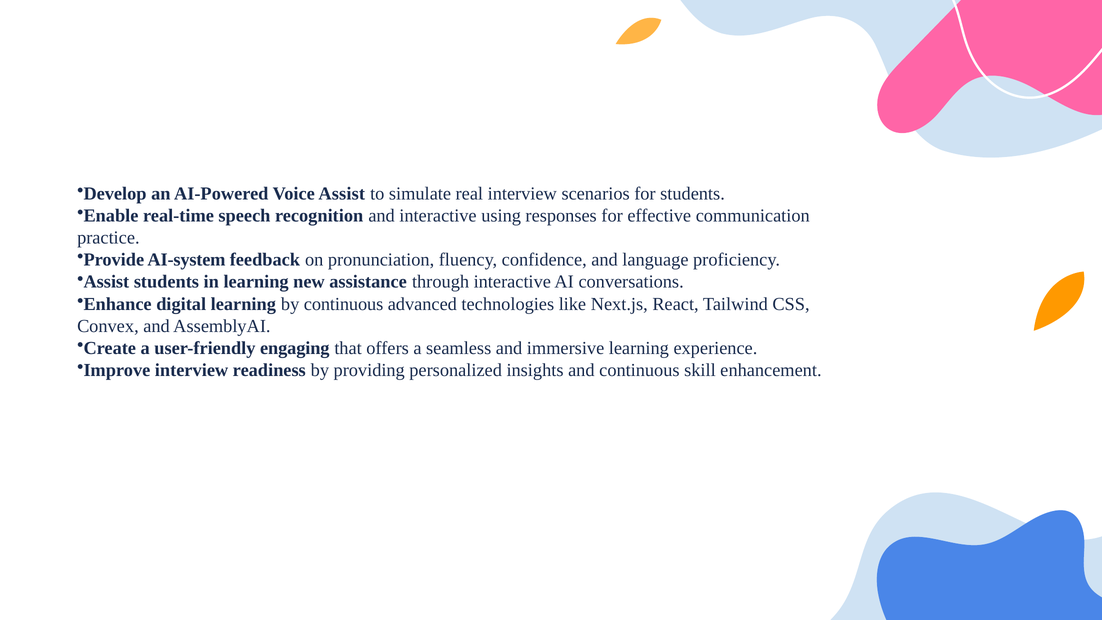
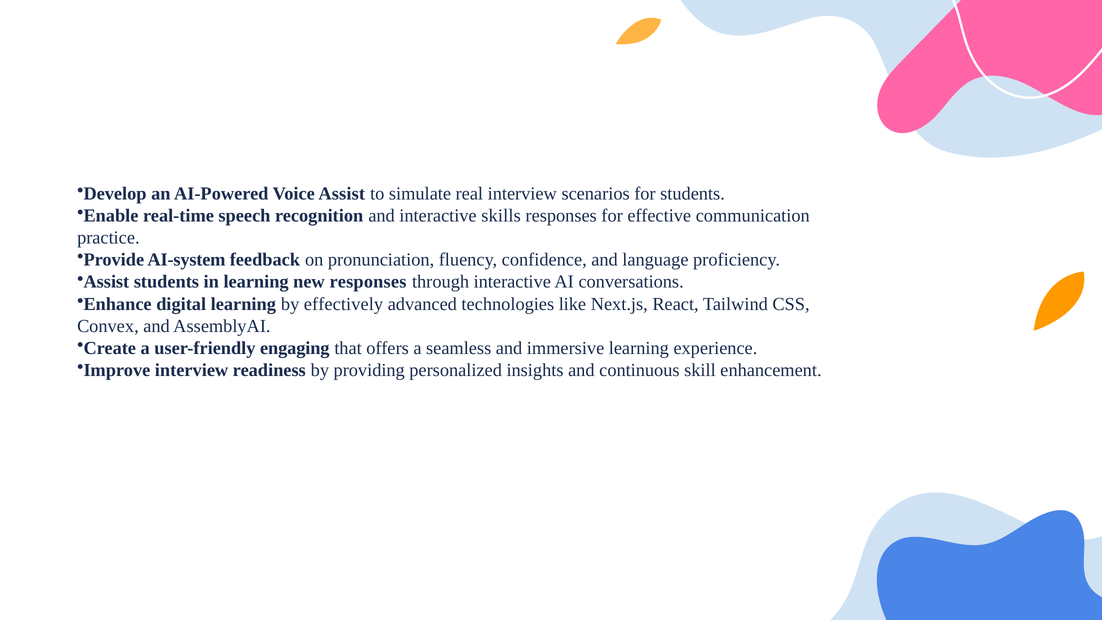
using: using -> skills
new assistance: assistance -> responses
by continuous: continuous -> effectively
